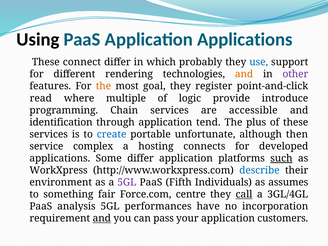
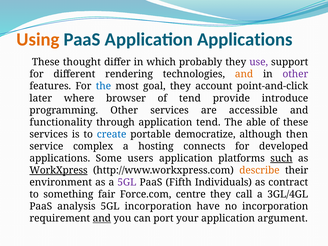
Using colour: black -> orange
connect: connect -> thought
use colour: blue -> purple
the at (103, 86) colour: orange -> blue
register: register -> account
read: read -> later
multiple: multiple -> browser
of logic: logic -> tend
programming Chain: Chain -> Other
identification: identification -> functionality
plus: plus -> able
unfortunate: unfortunate -> democratize
Some differ: differ -> users
WorkXpress underline: none -> present
describe colour: blue -> orange
assumes: assumes -> contract
call underline: present -> none
5GL performances: performances -> incorporation
pass: pass -> port
customers: customers -> argument
